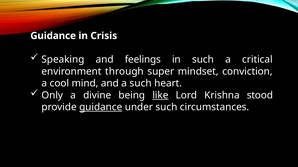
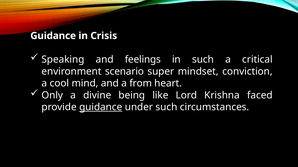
through: through -> scenario
a such: such -> from
like underline: present -> none
stood: stood -> faced
